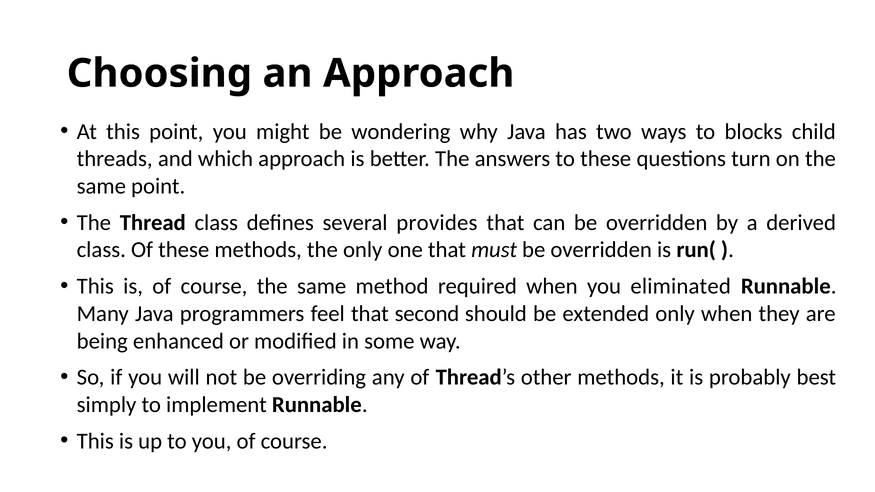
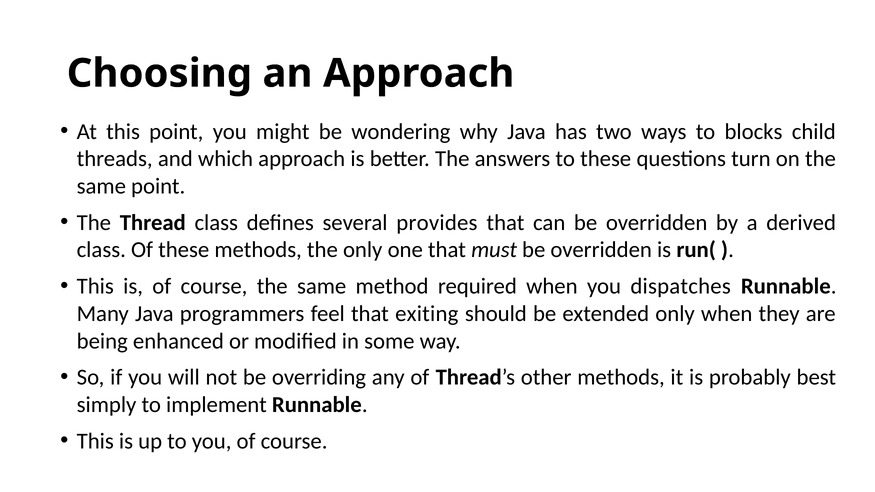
eliminated: eliminated -> dispatches
second: second -> exiting
